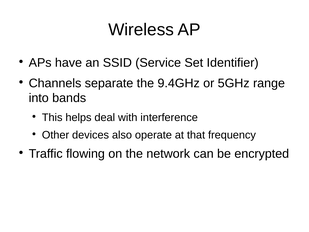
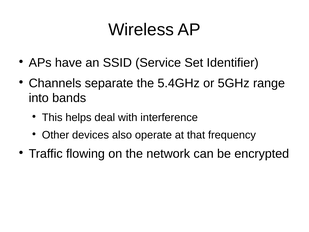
9.4GHz: 9.4GHz -> 5.4GHz
